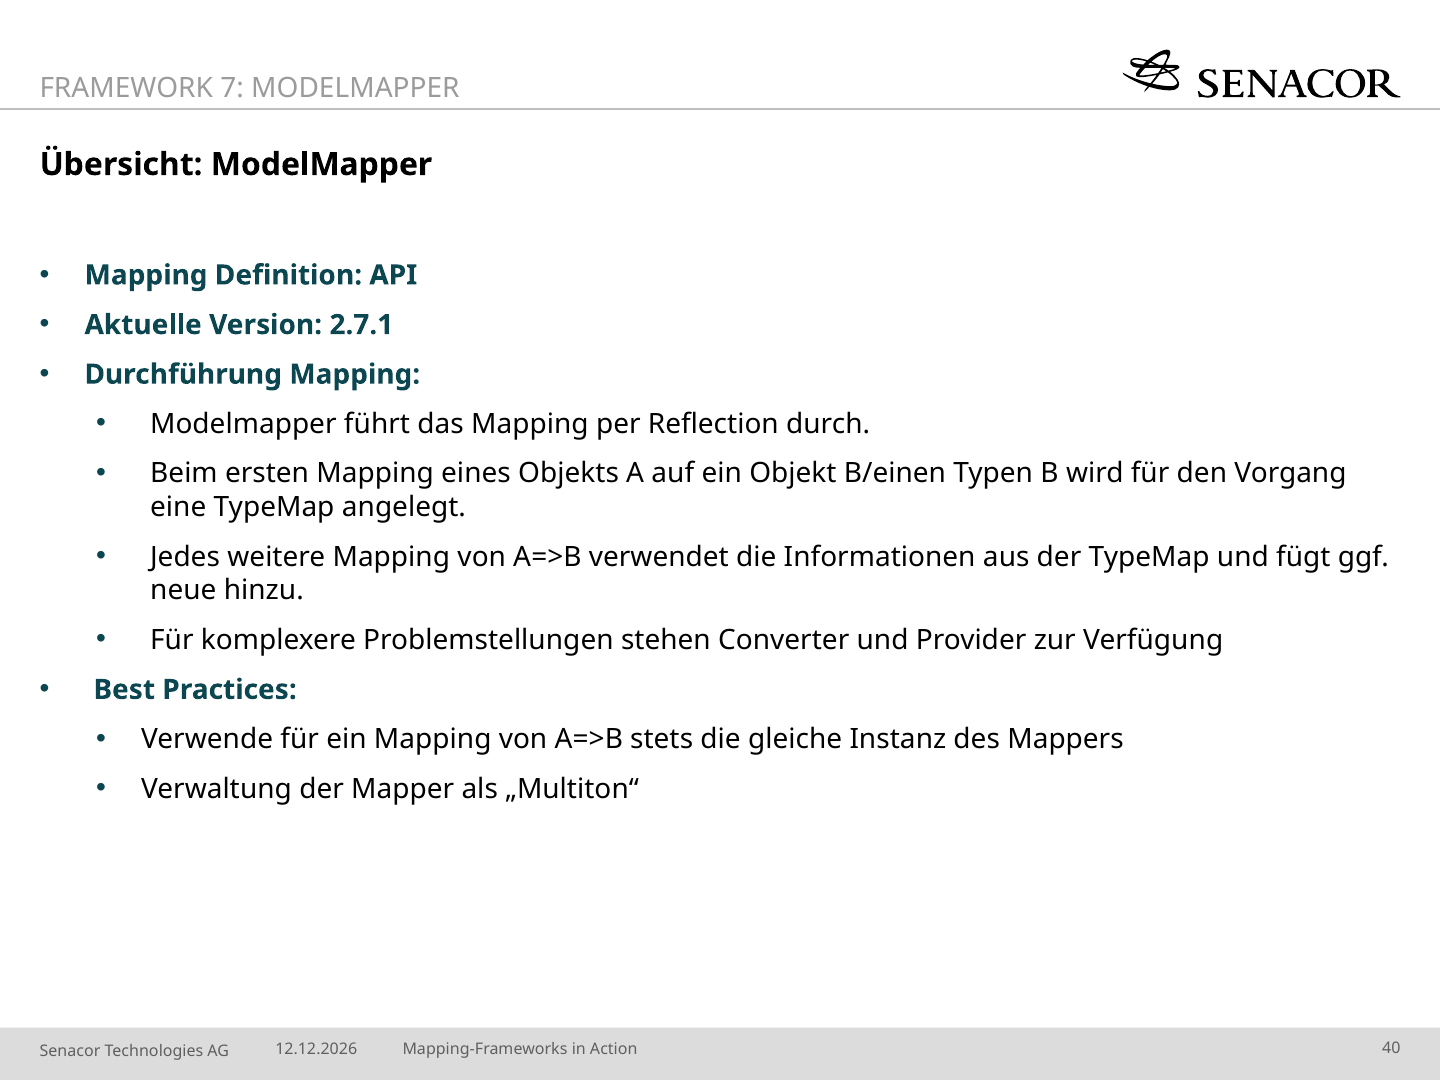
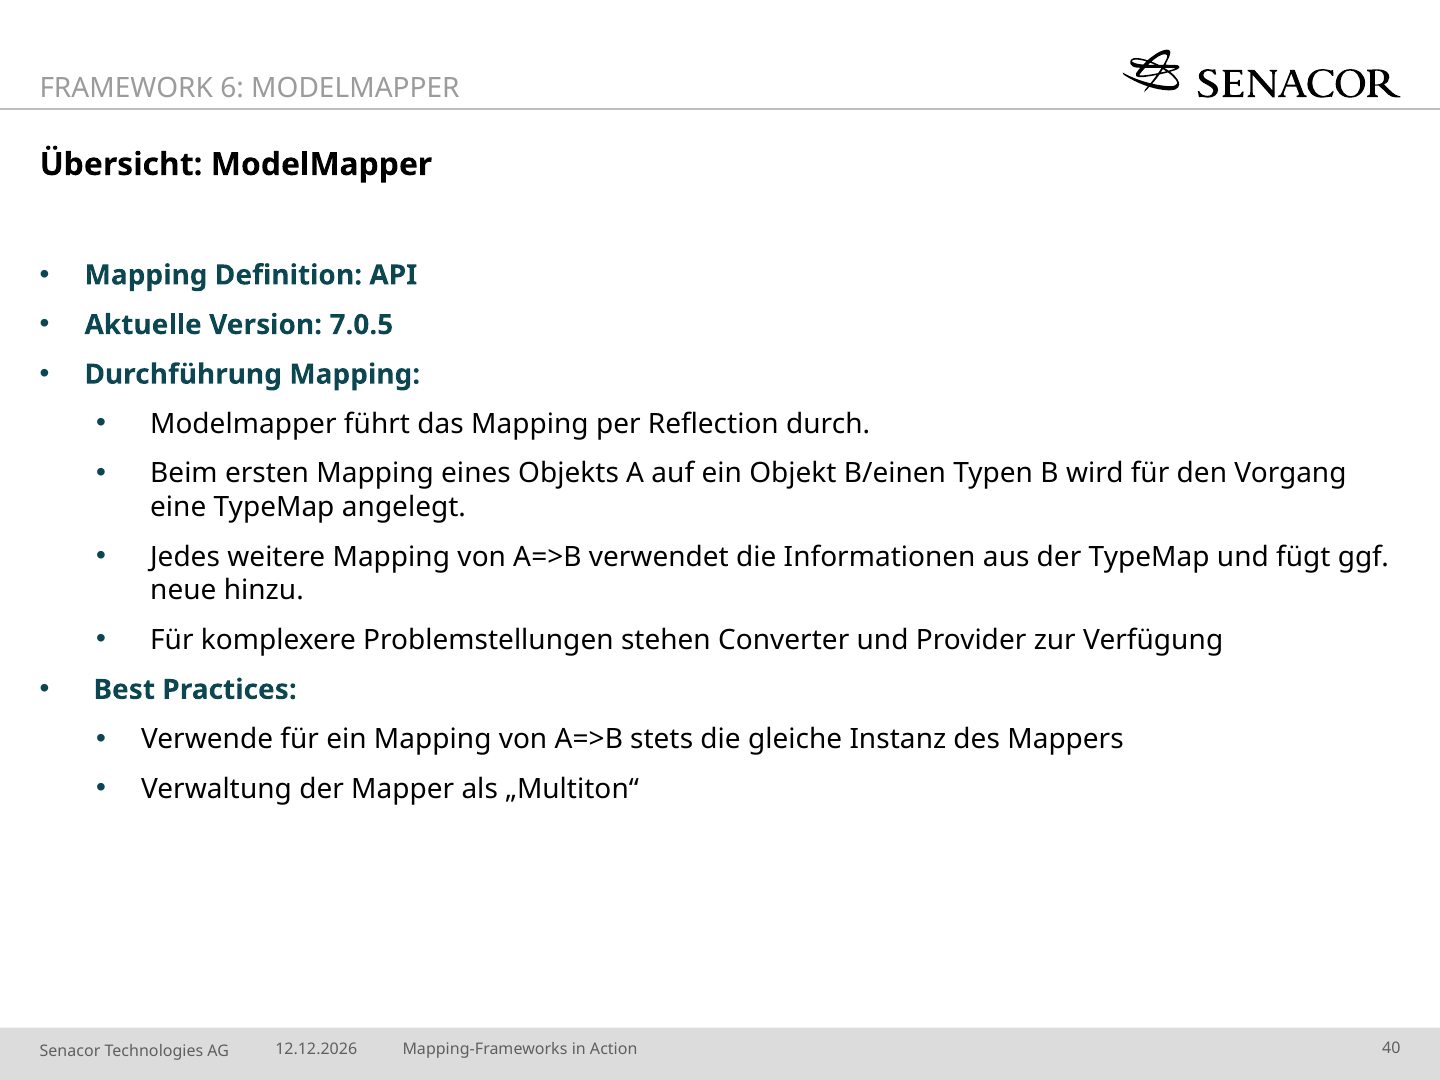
7: 7 -> 6
2.7.1: 2.7.1 -> 7.0.5
